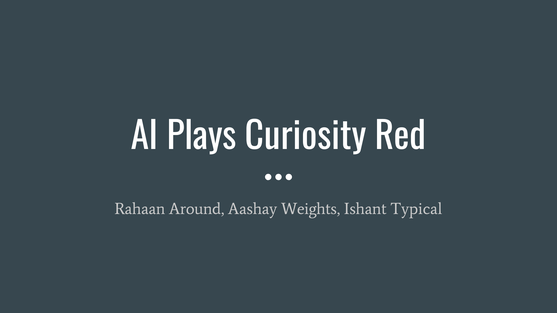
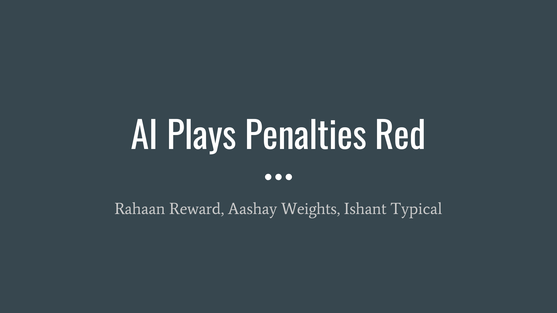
Curiosity: Curiosity -> Penalties
Around: Around -> Reward
